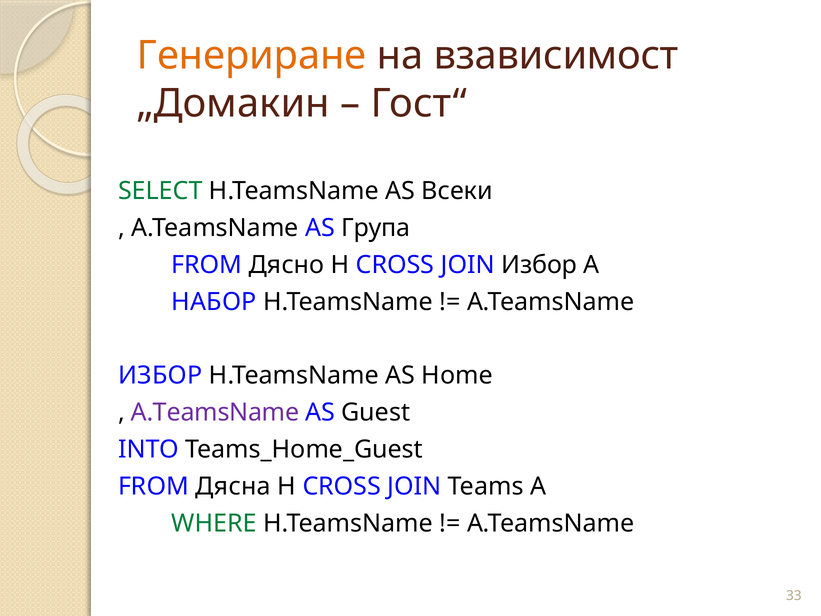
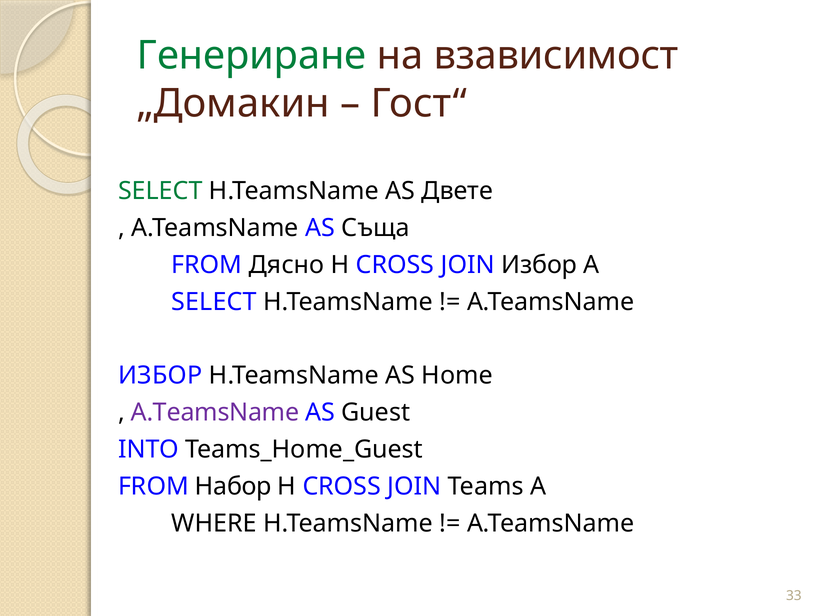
Генериране colour: orange -> green
Всеки: Всеки -> Двете
Група: Група -> Съща
НАБОР at (214, 302): НАБОР -> SELECT
Дясна: Дясна -> Набор
WHERE colour: green -> black
